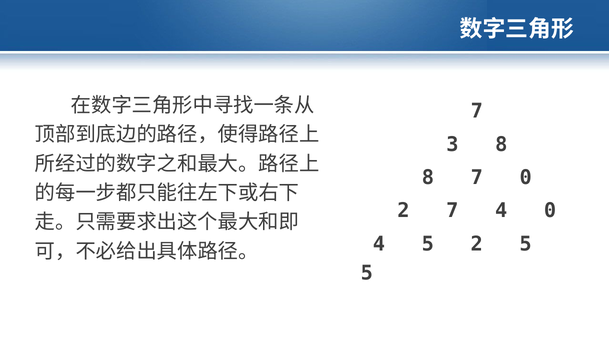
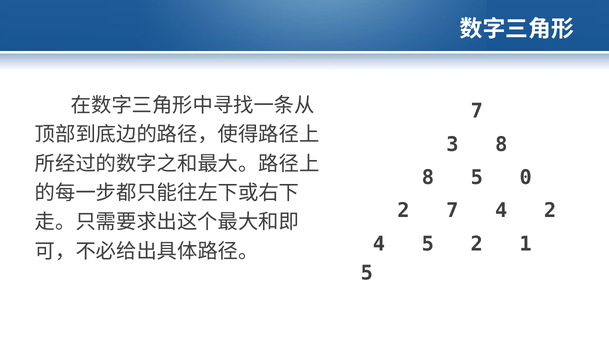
8 7: 7 -> 5
4 0: 0 -> 2
2 5: 5 -> 1
